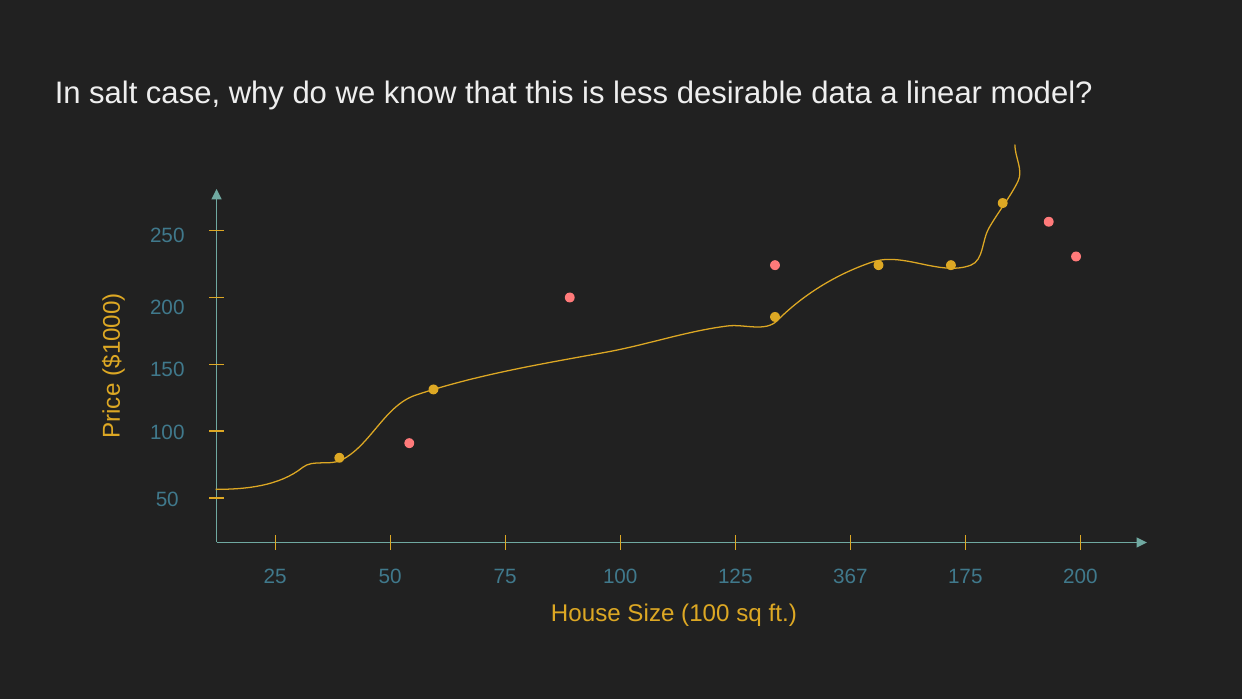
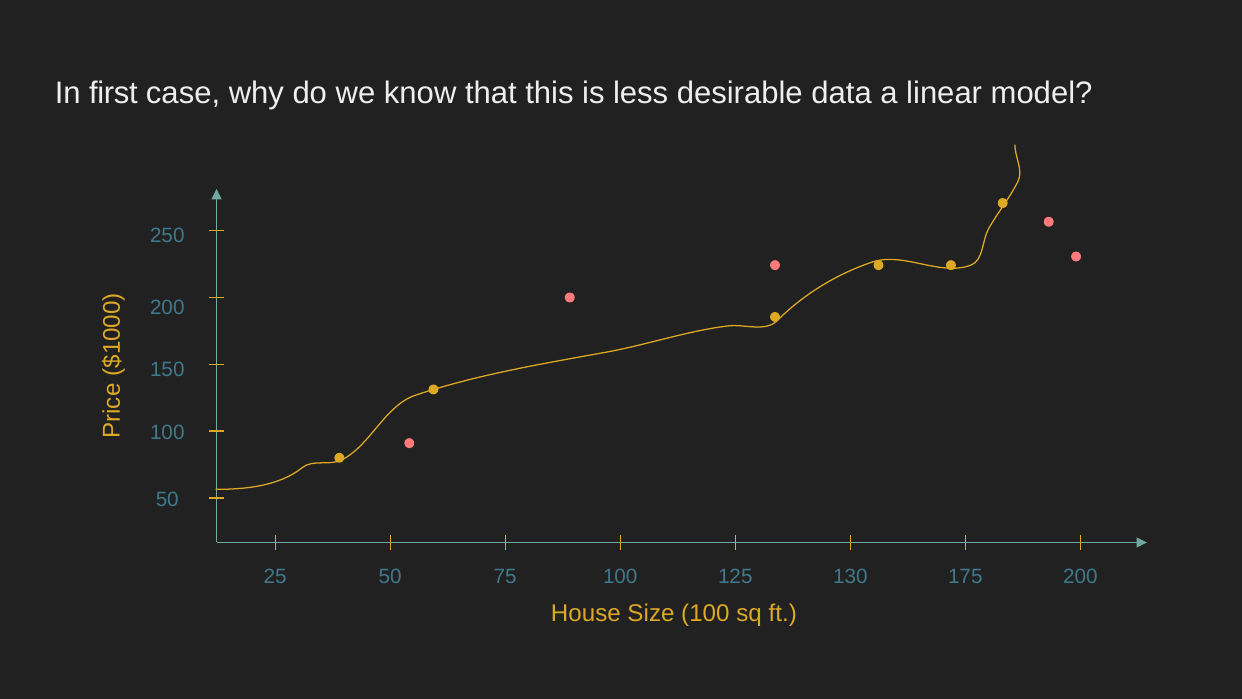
salt: salt -> first
367: 367 -> 130
